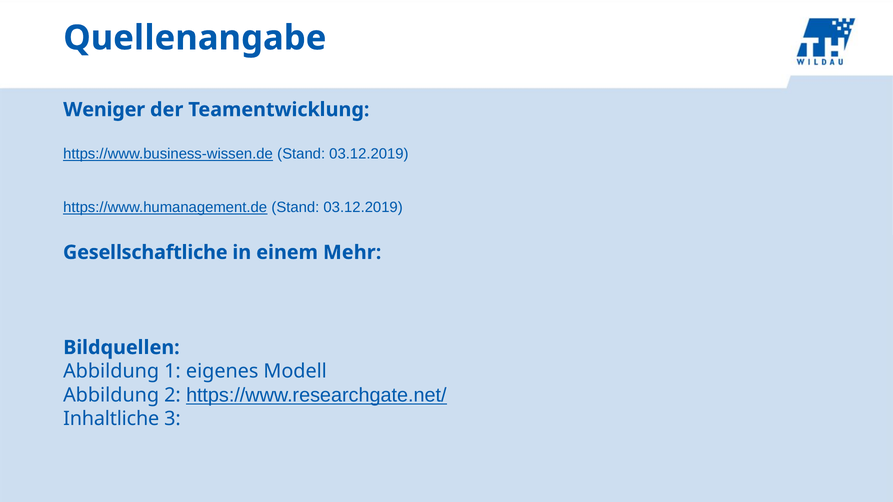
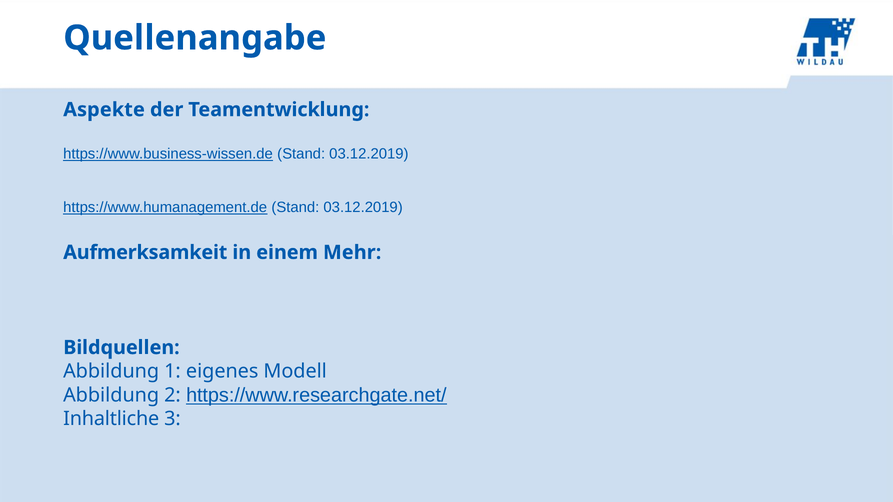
Weniger: Weniger -> Aspekte
Gesellschaftliche: Gesellschaftliche -> Aufmerksamkeit
